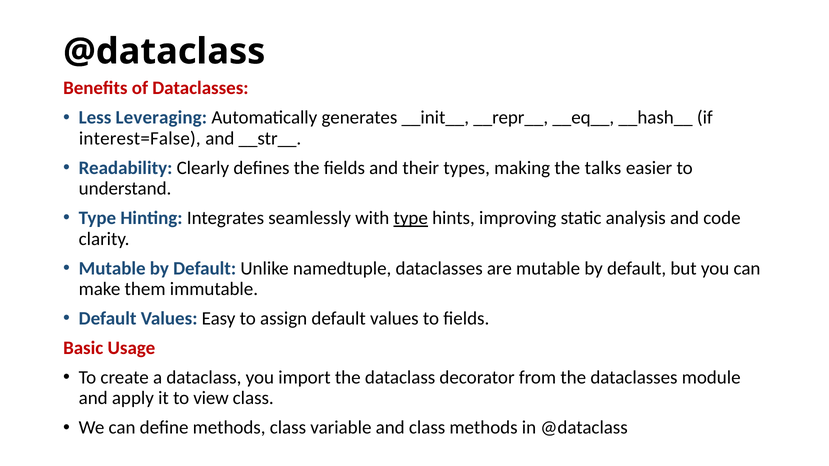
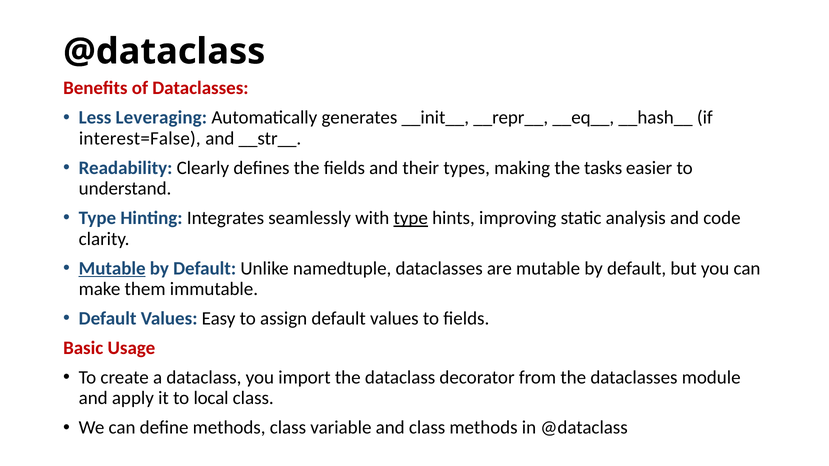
talks: talks -> tasks
Mutable at (112, 268) underline: none -> present
view: view -> local
